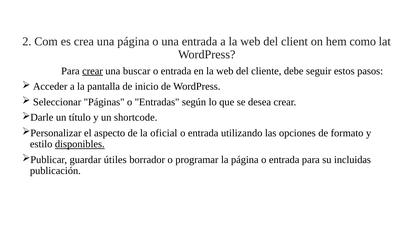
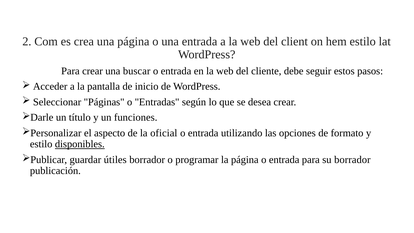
hem como: como -> estilo
crear at (93, 71) underline: present -> none
shortcode: shortcode -> funciones
su incluidas: incluidas -> borrador
